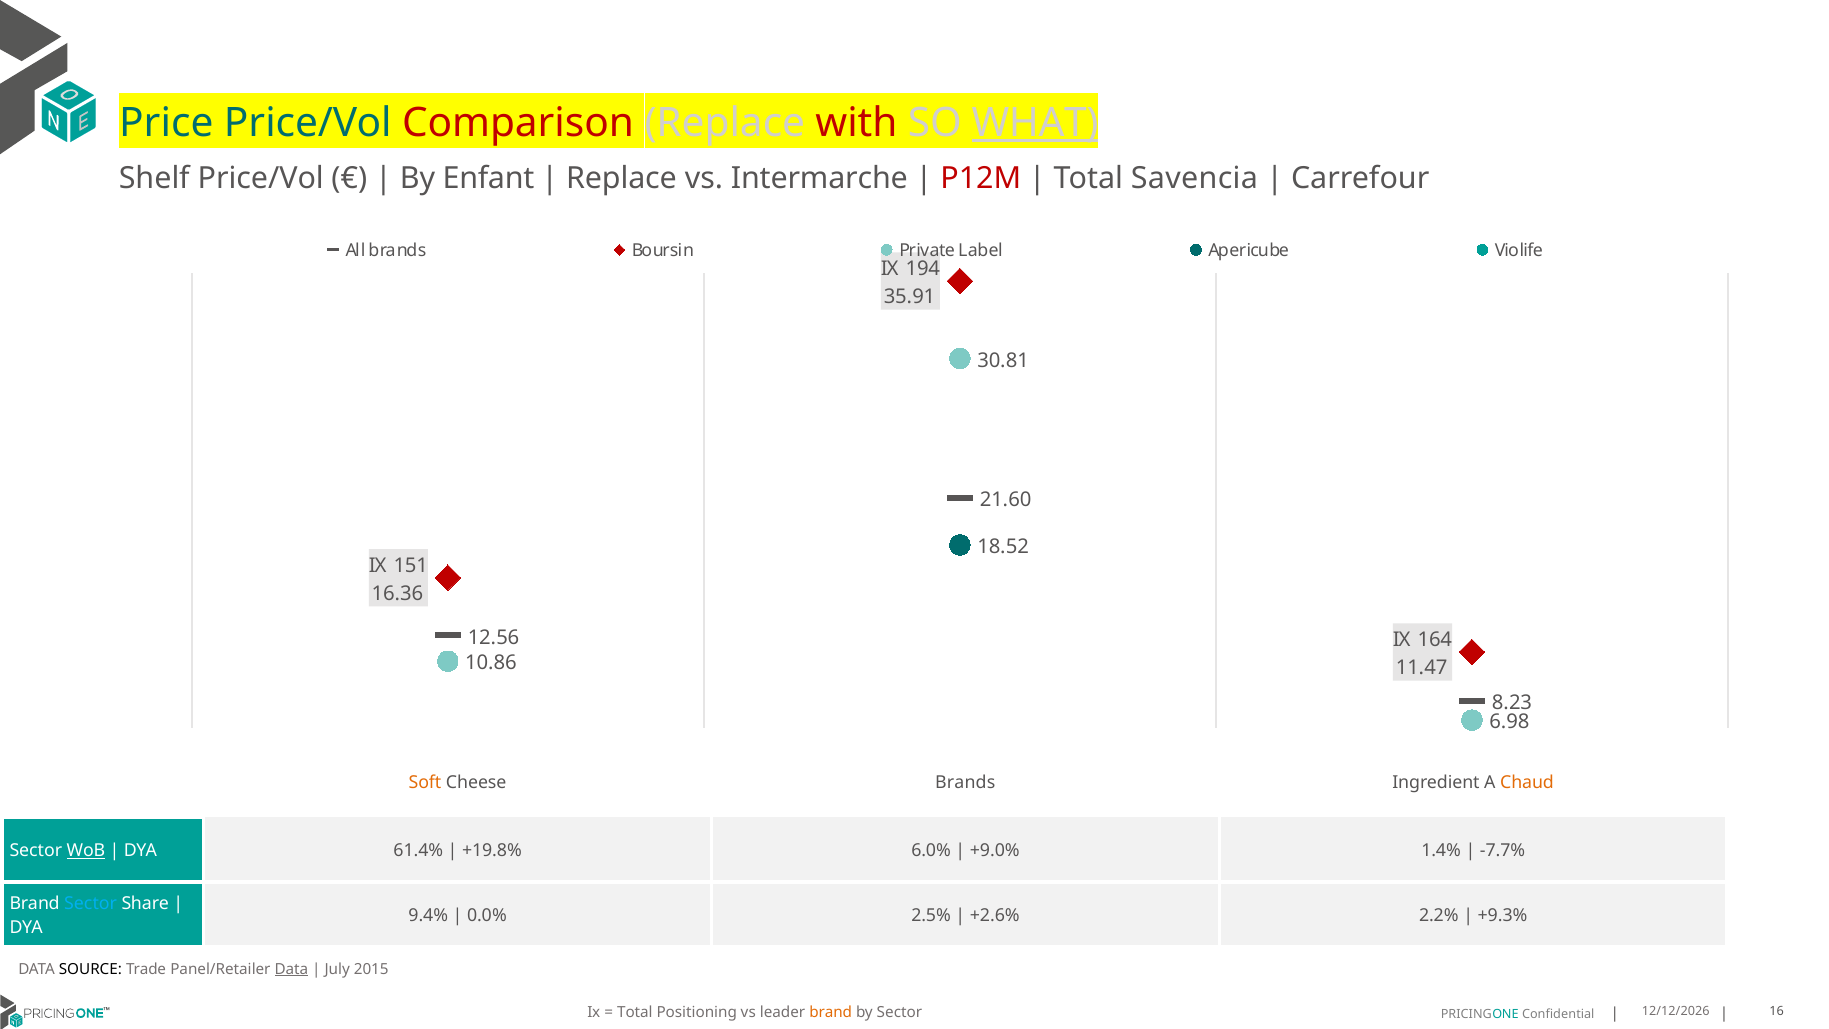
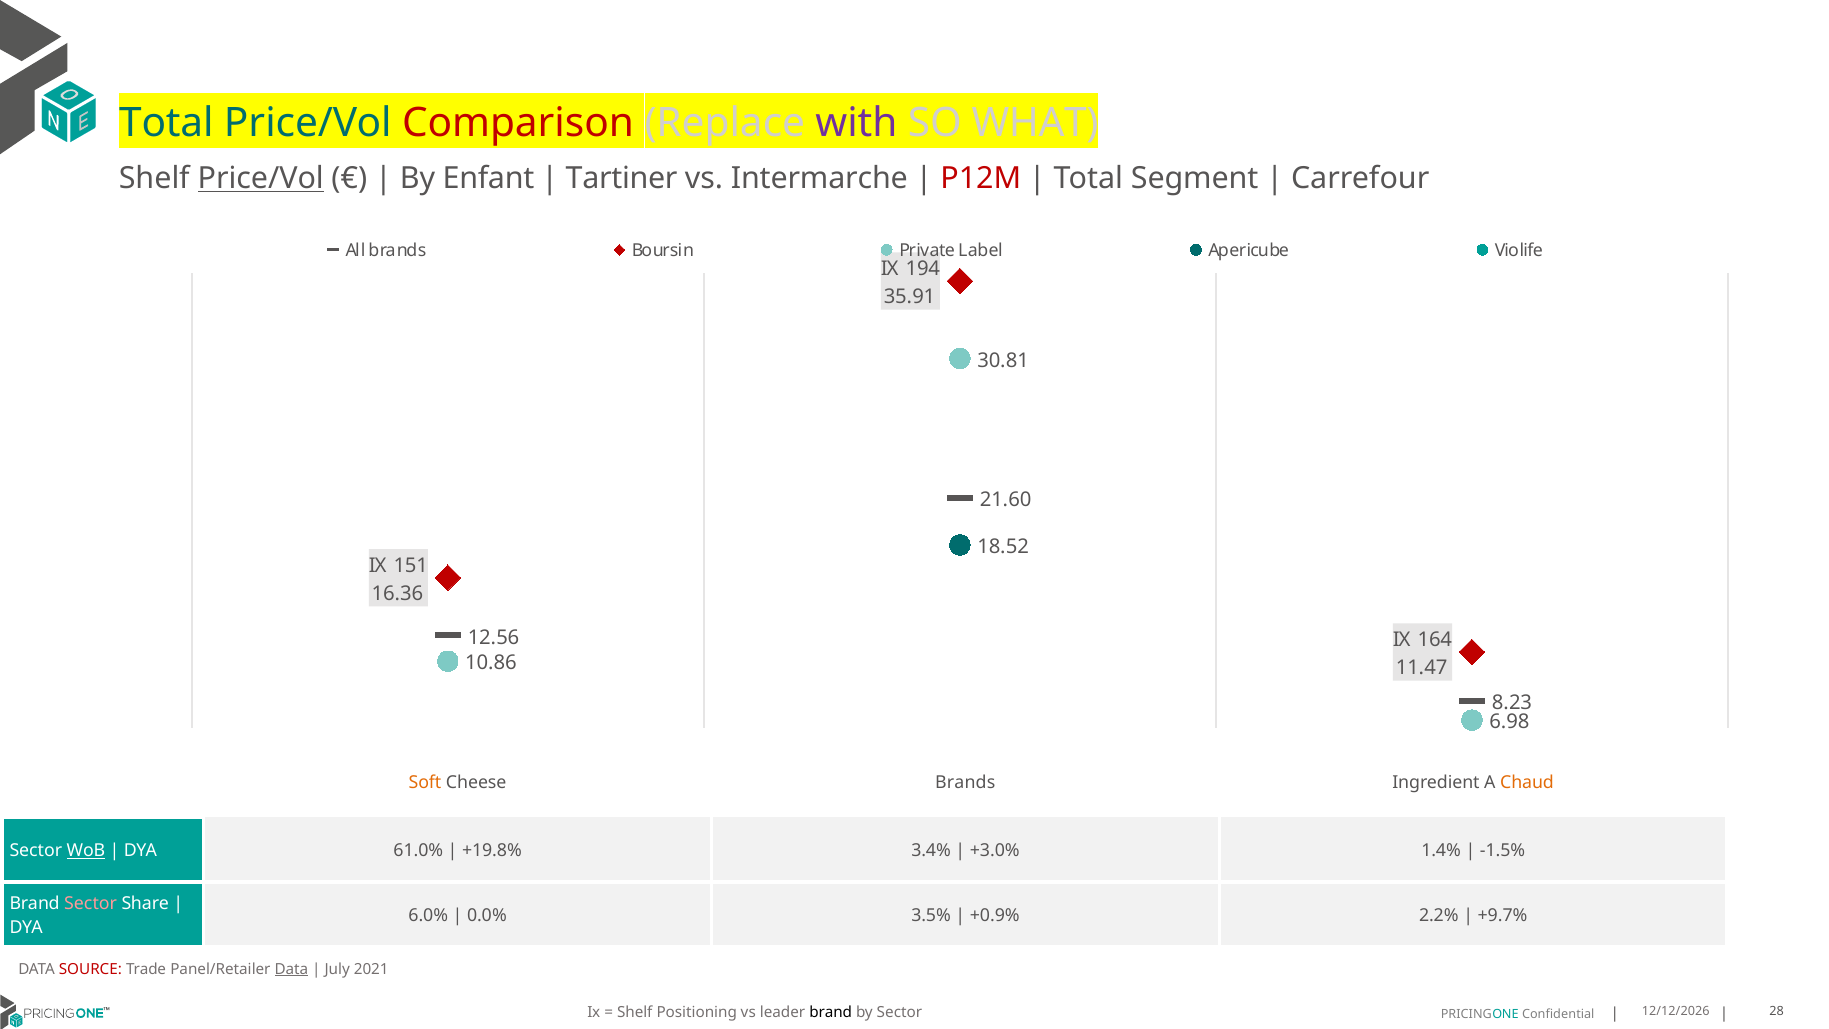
Price at (166, 123): Price -> Total
with colour: red -> purple
WHAT underline: present -> none
Price/Vol at (261, 178) underline: none -> present
Replace at (621, 178): Replace -> Tartiner
Savencia: Savencia -> Segment
61.4%: 61.4% -> 61.0%
6.0%: 6.0% -> 3.4%
+9.0%: +9.0% -> +3.0%
-7.7%: -7.7% -> -1.5%
Sector at (91, 903) colour: light blue -> pink
9.4%: 9.4% -> 6.0%
2.5%: 2.5% -> 3.5%
+2.6%: +2.6% -> +0.9%
+9.3%: +9.3% -> +9.7%
SOURCE colour: black -> red
2015: 2015 -> 2021
Total at (635, 1013): Total -> Shelf
brand at (831, 1013) colour: orange -> black
16: 16 -> 28
